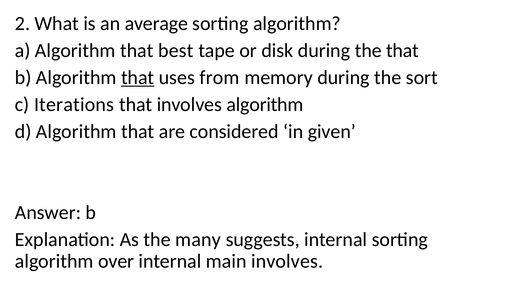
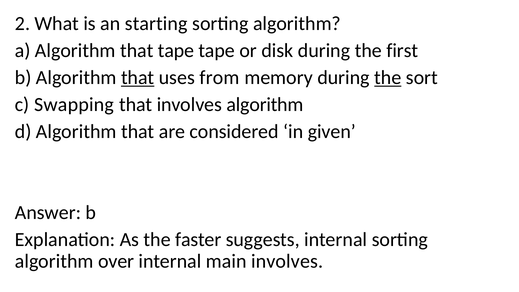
average: average -> starting
that best: best -> tape
the that: that -> first
the at (388, 78) underline: none -> present
Iterations: Iterations -> Swapping
many: many -> faster
